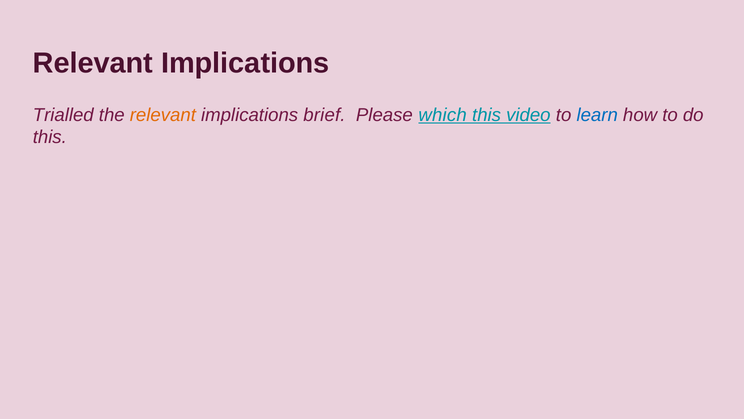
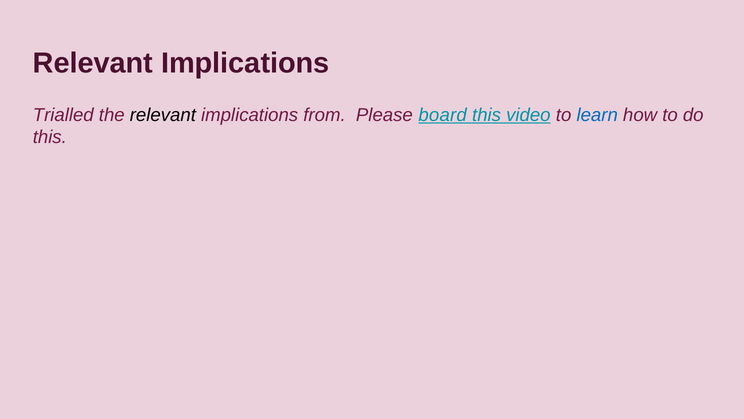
relevant at (163, 115) colour: orange -> black
brief: brief -> from
which: which -> board
